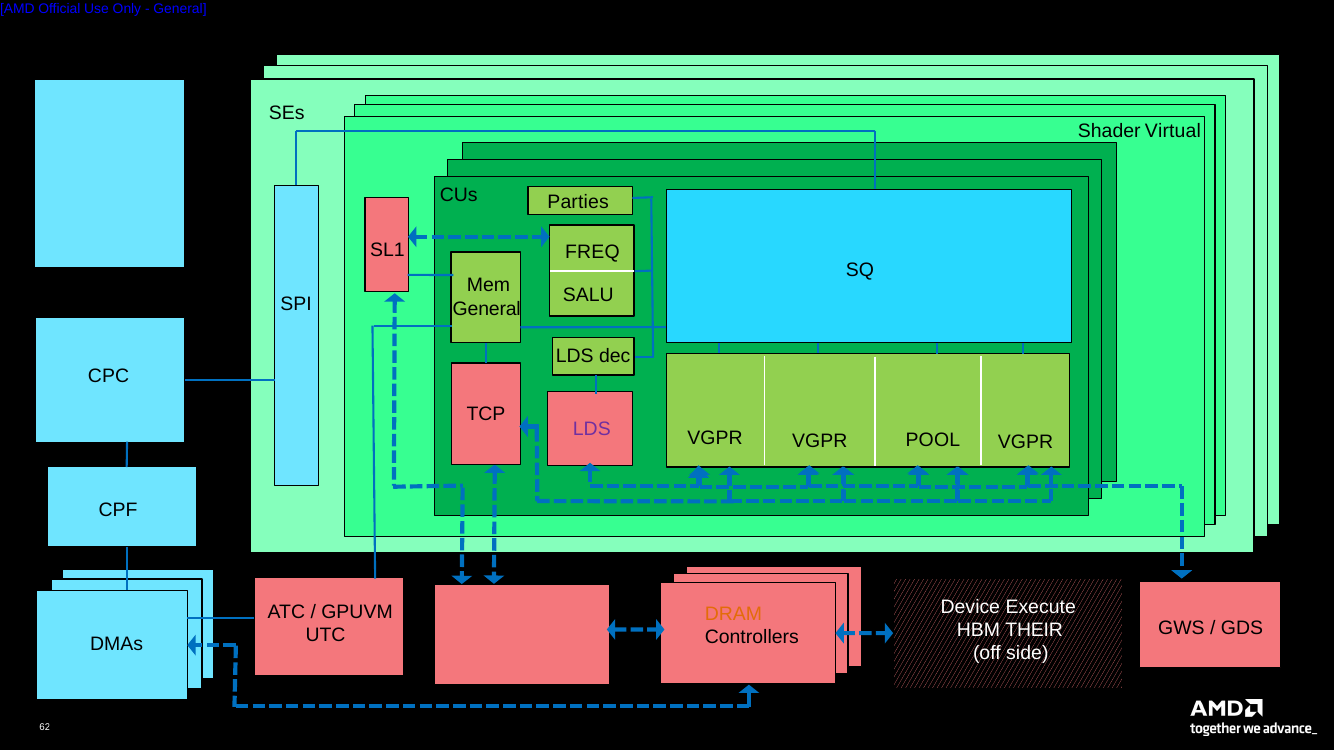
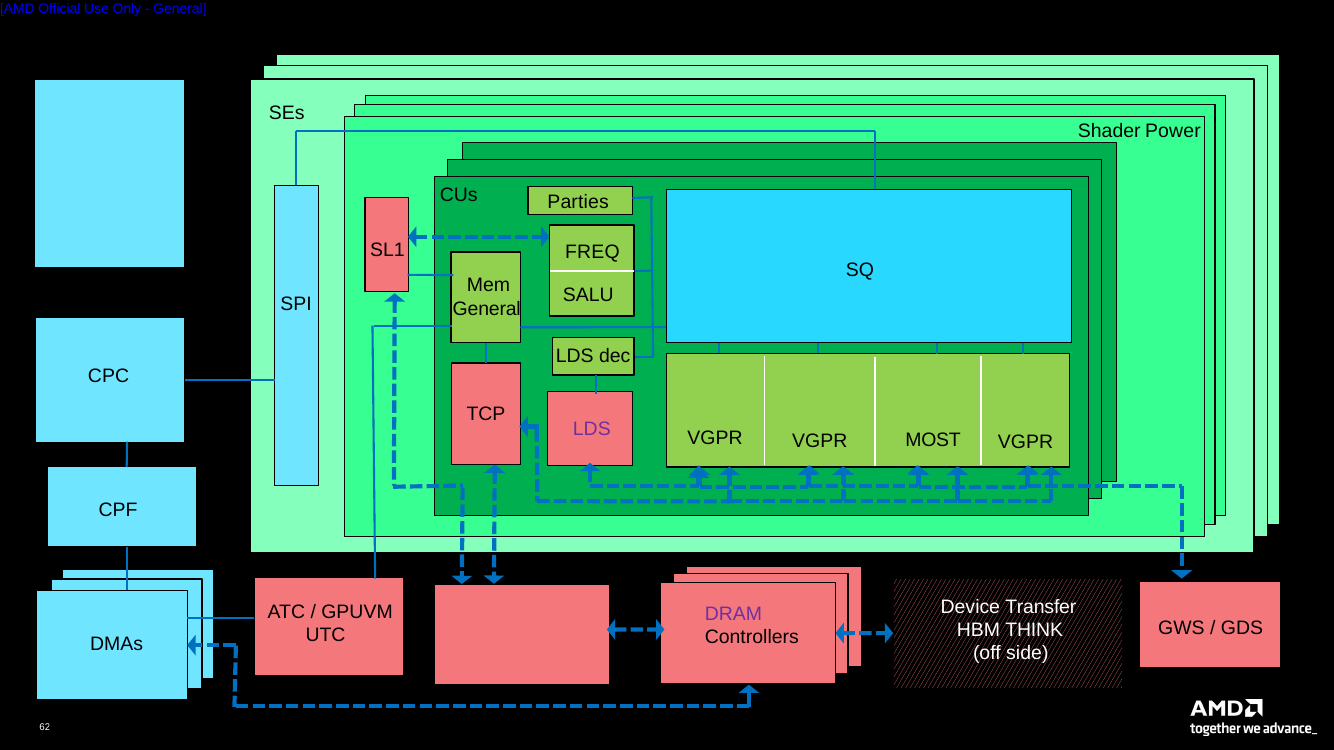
Virtual: Virtual -> Power
POOL: POOL -> MOST
Execute: Execute -> Transfer
DRAM colour: orange -> purple
THEIR: THEIR -> THINK
